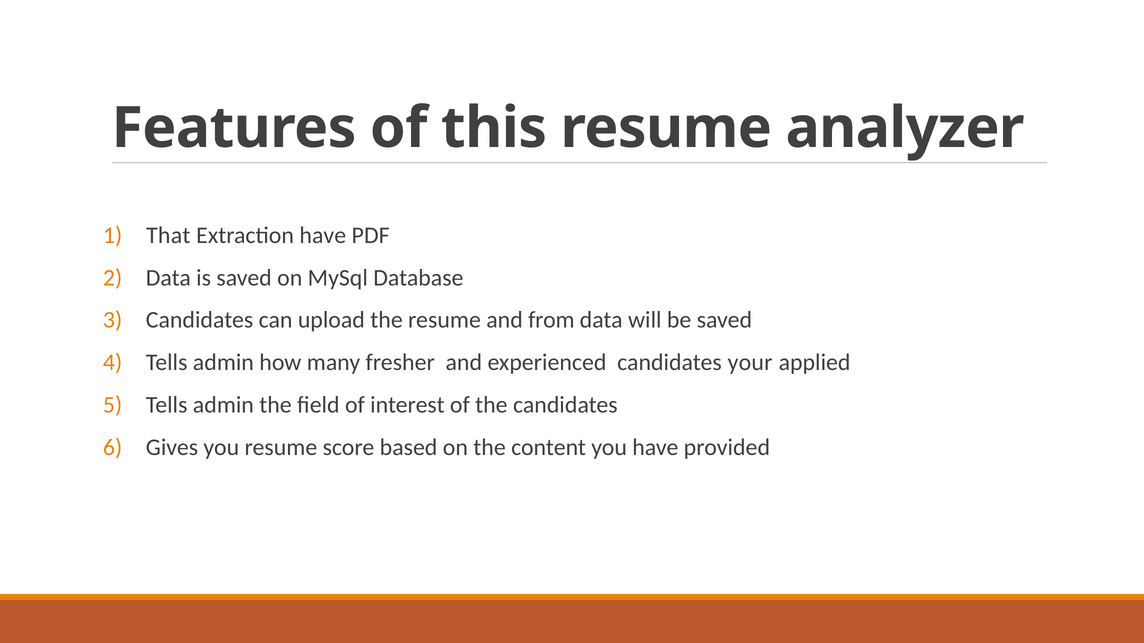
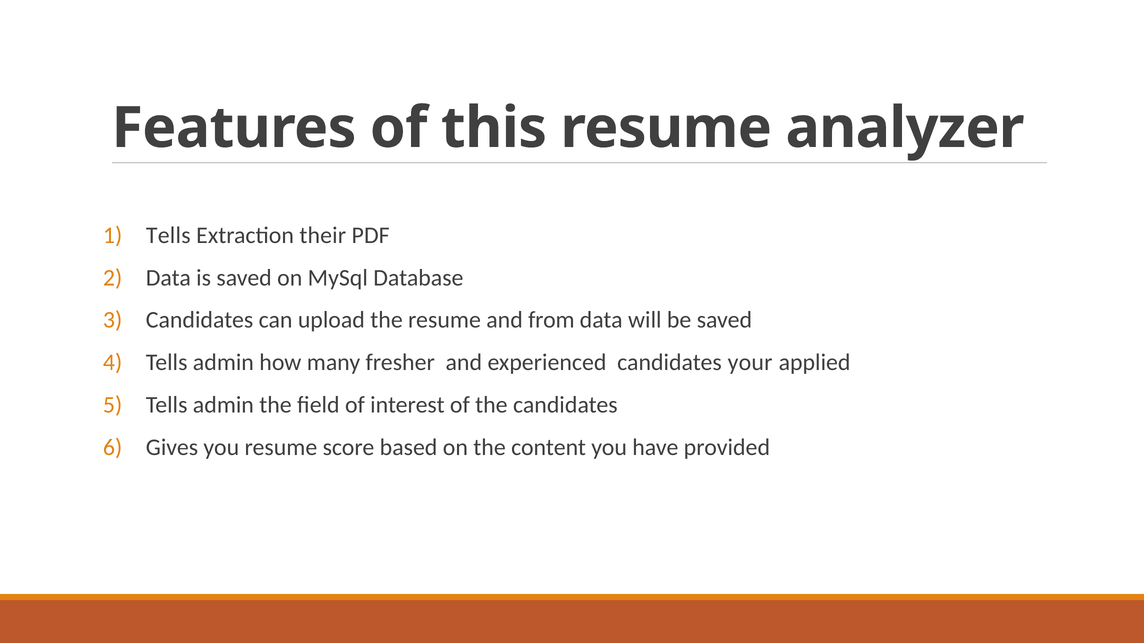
That at (168, 236): That -> Tells
Extraction have: have -> their
